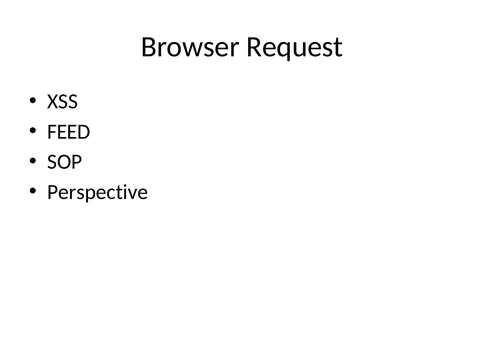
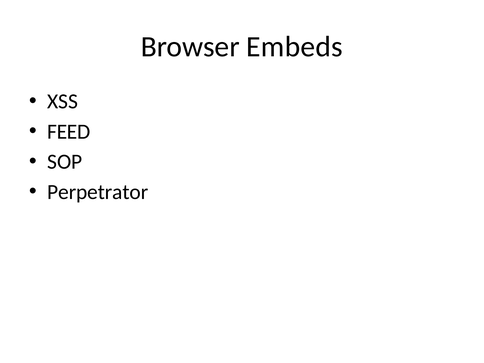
Request: Request -> Embeds
Perspective: Perspective -> Perpetrator
